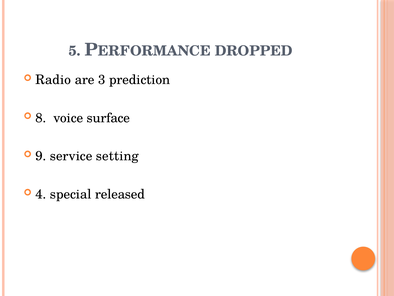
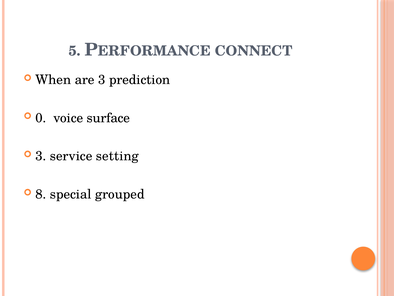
DROPPED: DROPPED -> CONNECT
Radio: Radio -> When
8: 8 -> 0
9 at (41, 156): 9 -> 3
4: 4 -> 8
released: released -> grouped
